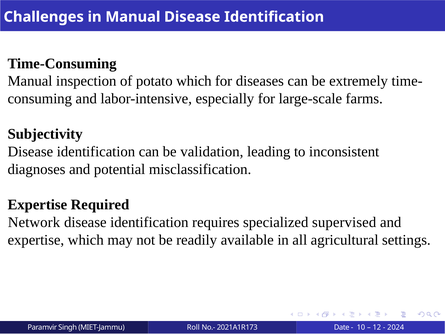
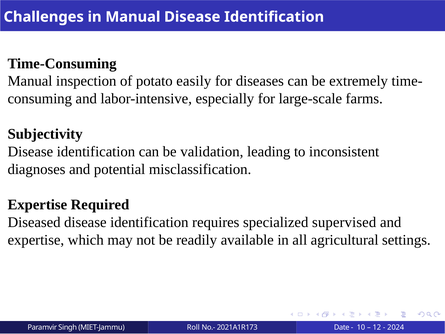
potato which: which -> easily
Network: Network -> Diseased
